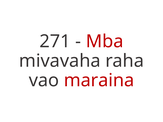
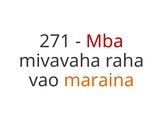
maraina colour: red -> orange
